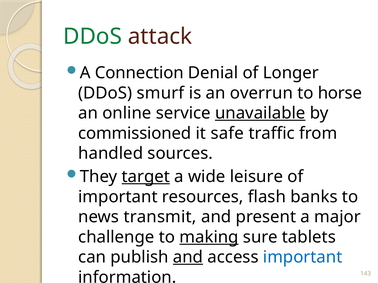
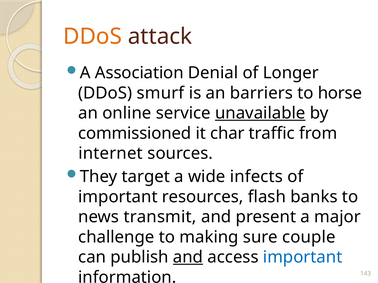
DDoS at (93, 37) colour: green -> orange
Connection: Connection -> Association
overrun: overrun -> barriers
safe: safe -> char
handled: handled -> internet
target underline: present -> none
leisure: leisure -> infects
making underline: present -> none
tablets: tablets -> couple
